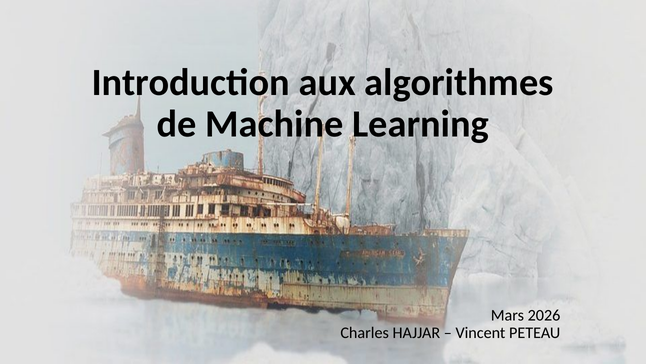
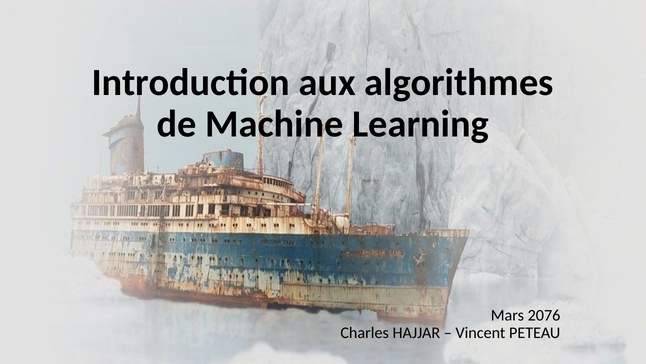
2026: 2026 -> 2076
